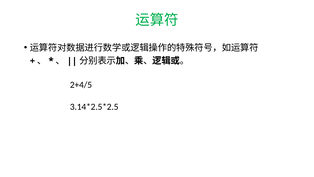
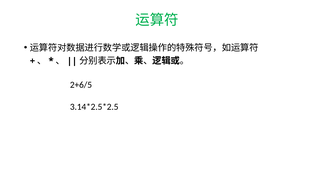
2+4/5: 2+4/5 -> 2+6/5
